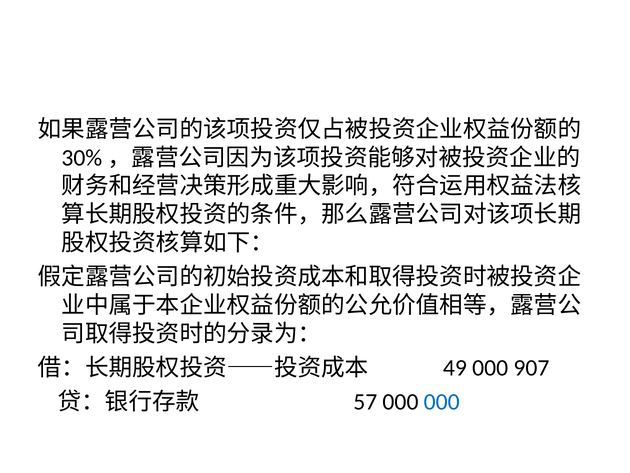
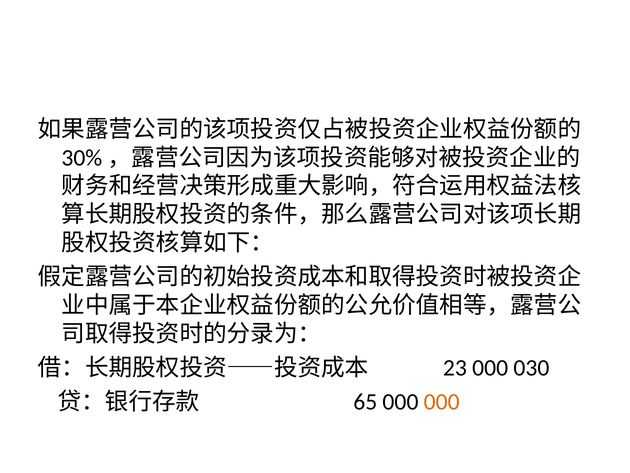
49: 49 -> 23
907: 907 -> 030
57: 57 -> 65
000 at (442, 401) colour: blue -> orange
